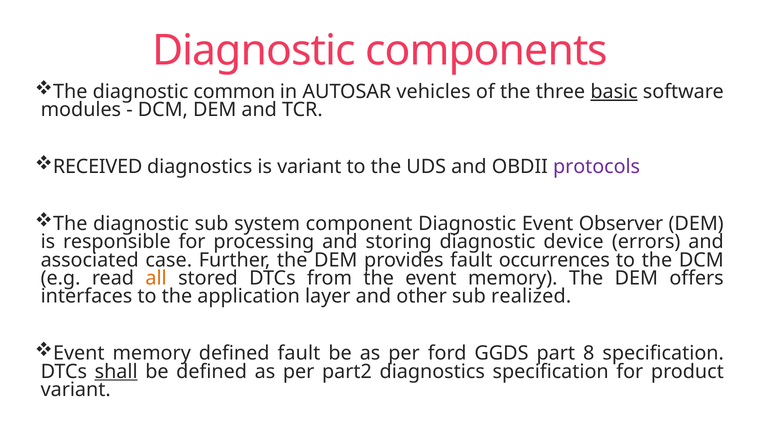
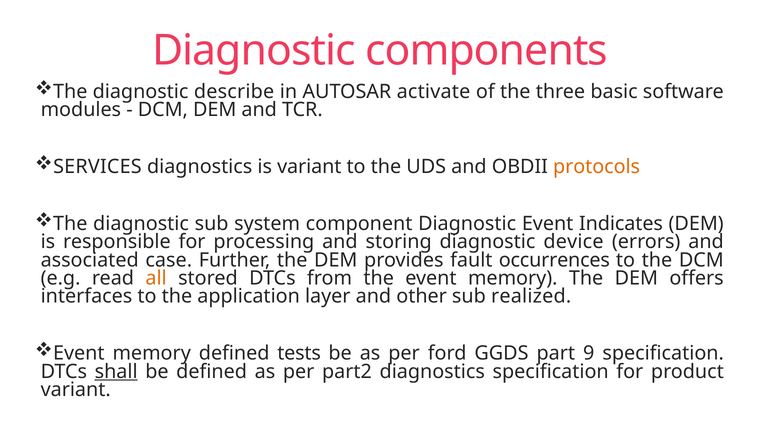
common: common -> describe
vehicles: vehicles -> activate
basic underline: present -> none
RECEIVED: RECEIVED -> SERVICES
protocols colour: purple -> orange
Observer: Observer -> Indicates
defined fault: fault -> tests
8: 8 -> 9
